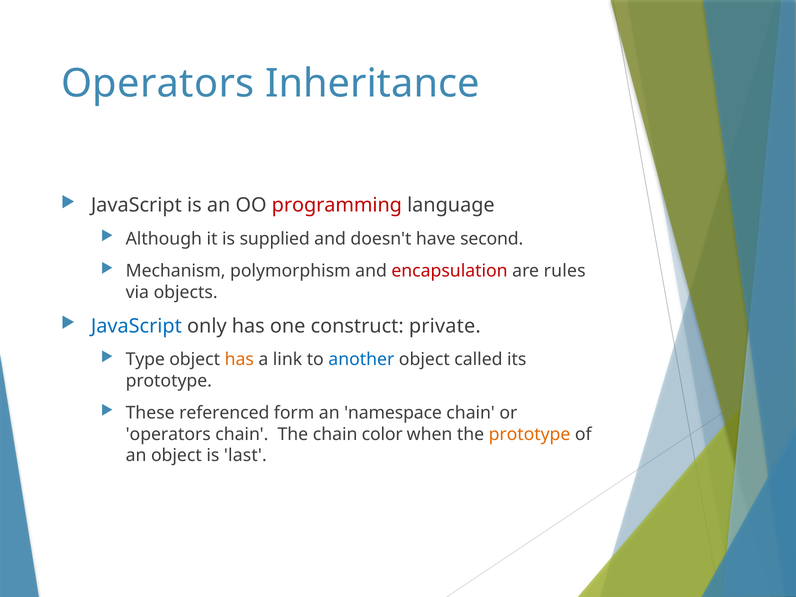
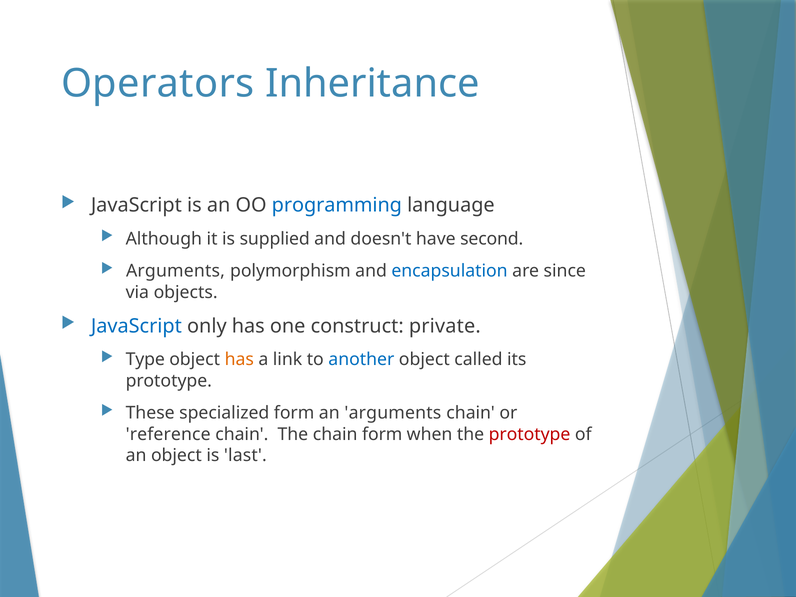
programming colour: red -> blue
Mechanism at (176, 271): Mechanism -> Arguments
encapsulation colour: red -> blue
rules: rules -> since
referenced: referenced -> specialized
an namespace: namespace -> arguments
operators at (168, 434): operators -> reference
chain color: color -> form
prototype at (530, 434) colour: orange -> red
